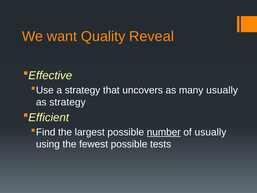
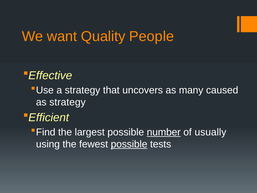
Reveal: Reveal -> People
many usually: usually -> caused
possible at (129, 144) underline: none -> present
